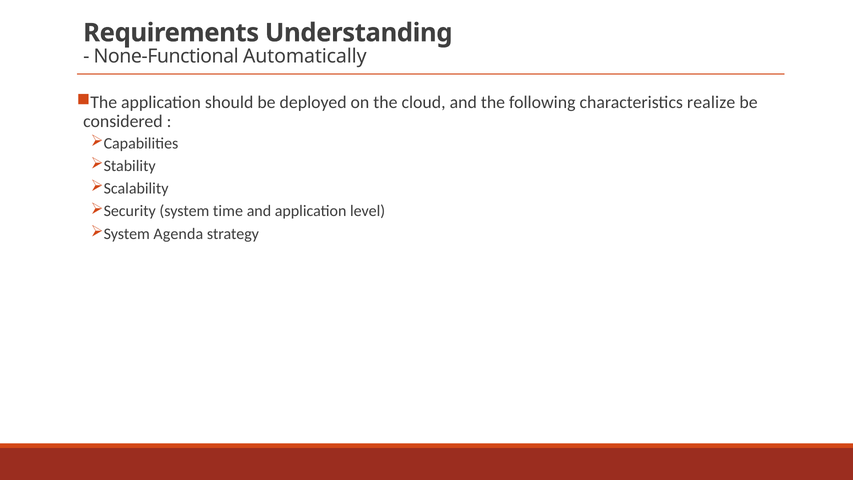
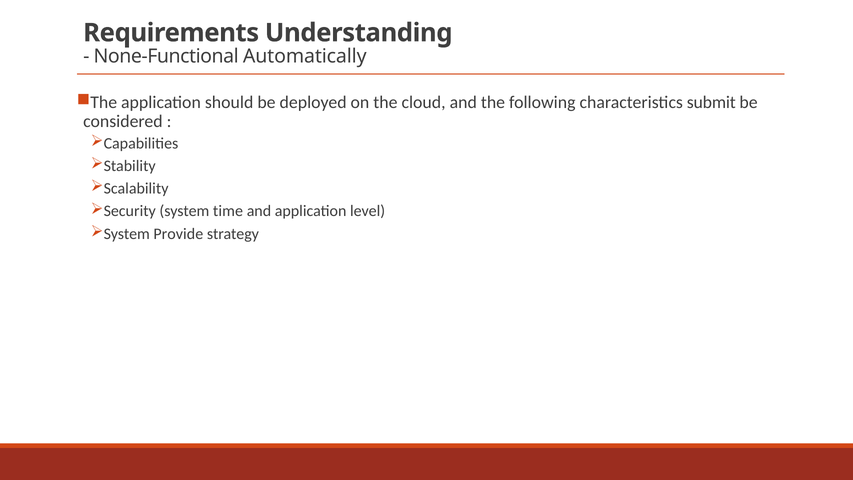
realize: realize -> submit
Agenda: Agenda -> Provide
